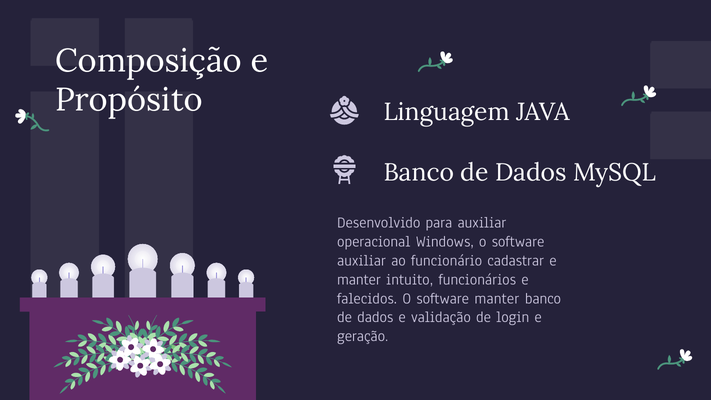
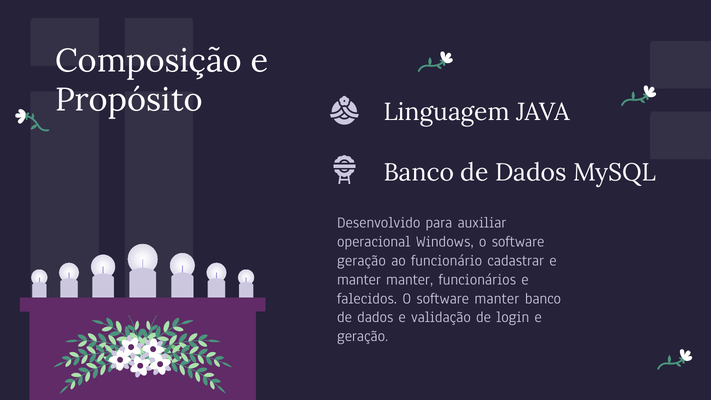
auxiliar at (362, 260): auxiliar -> geração
manter intuito: intuito -> manter
